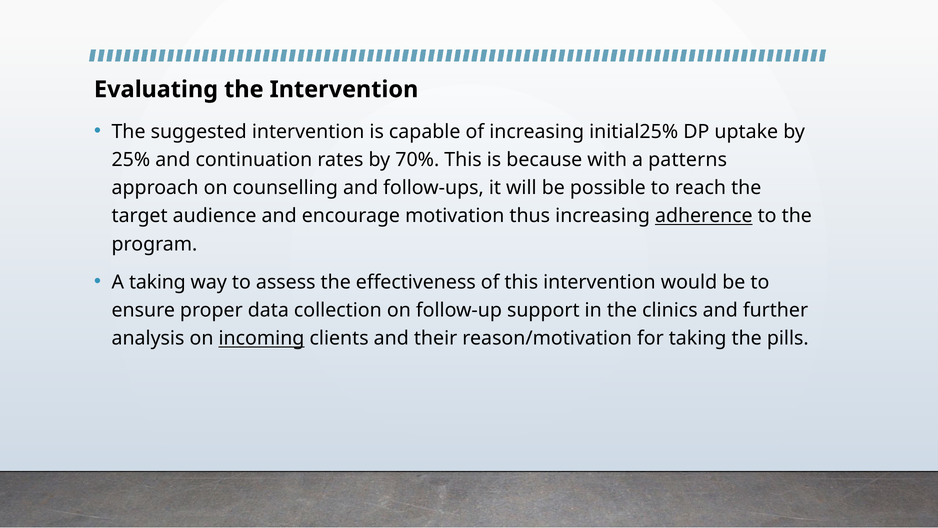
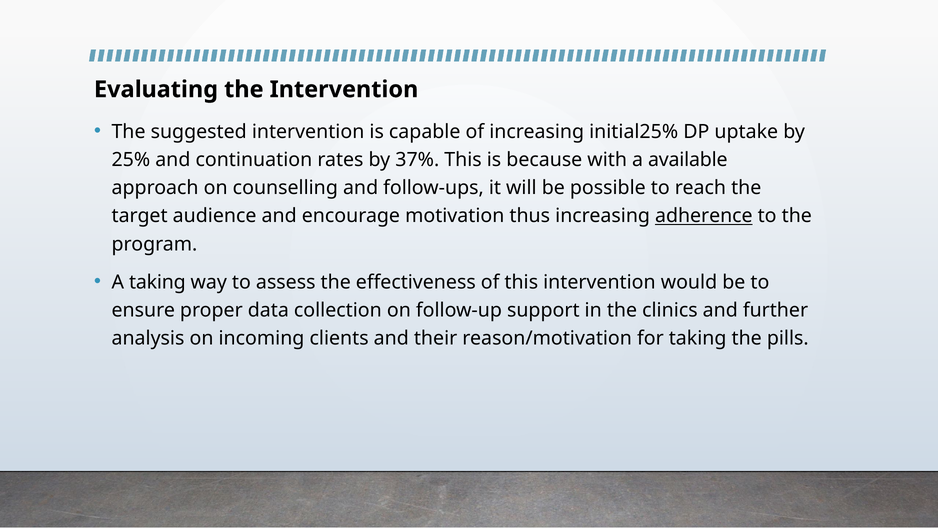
70%: 70% -> 37%
patterns: patterns -> available
incoming underline: present -> none
